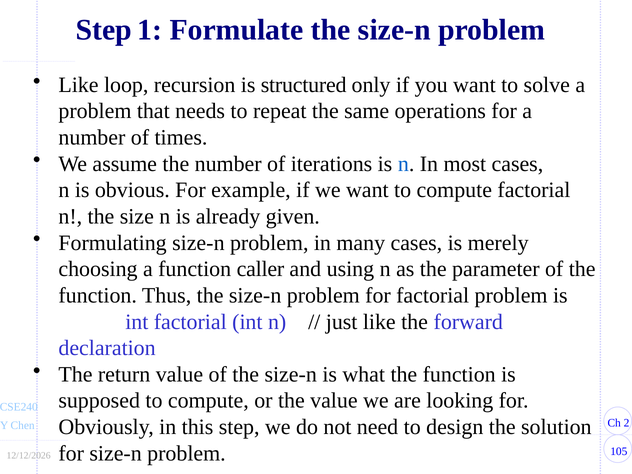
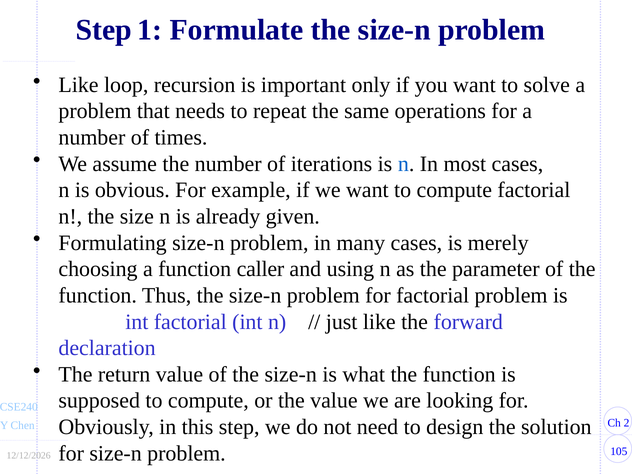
structured: structured -> important
